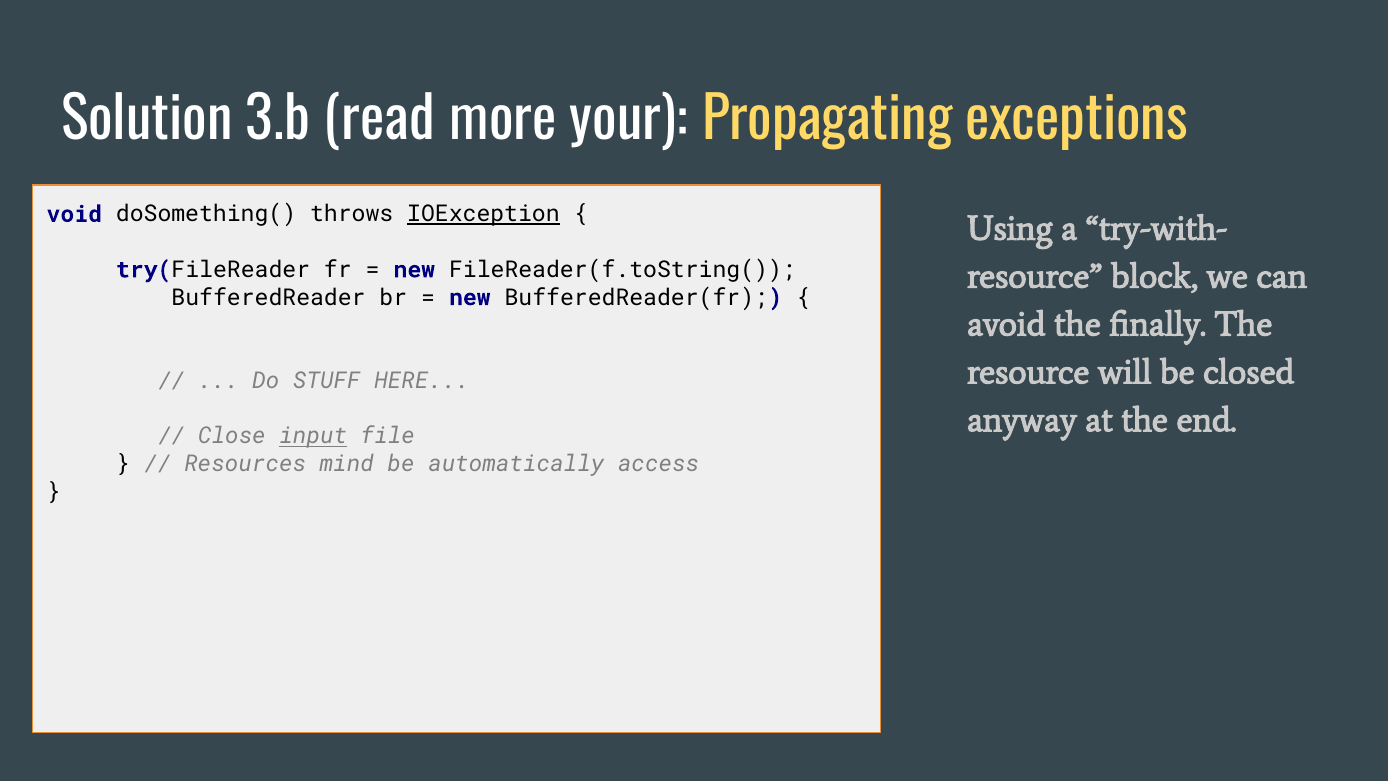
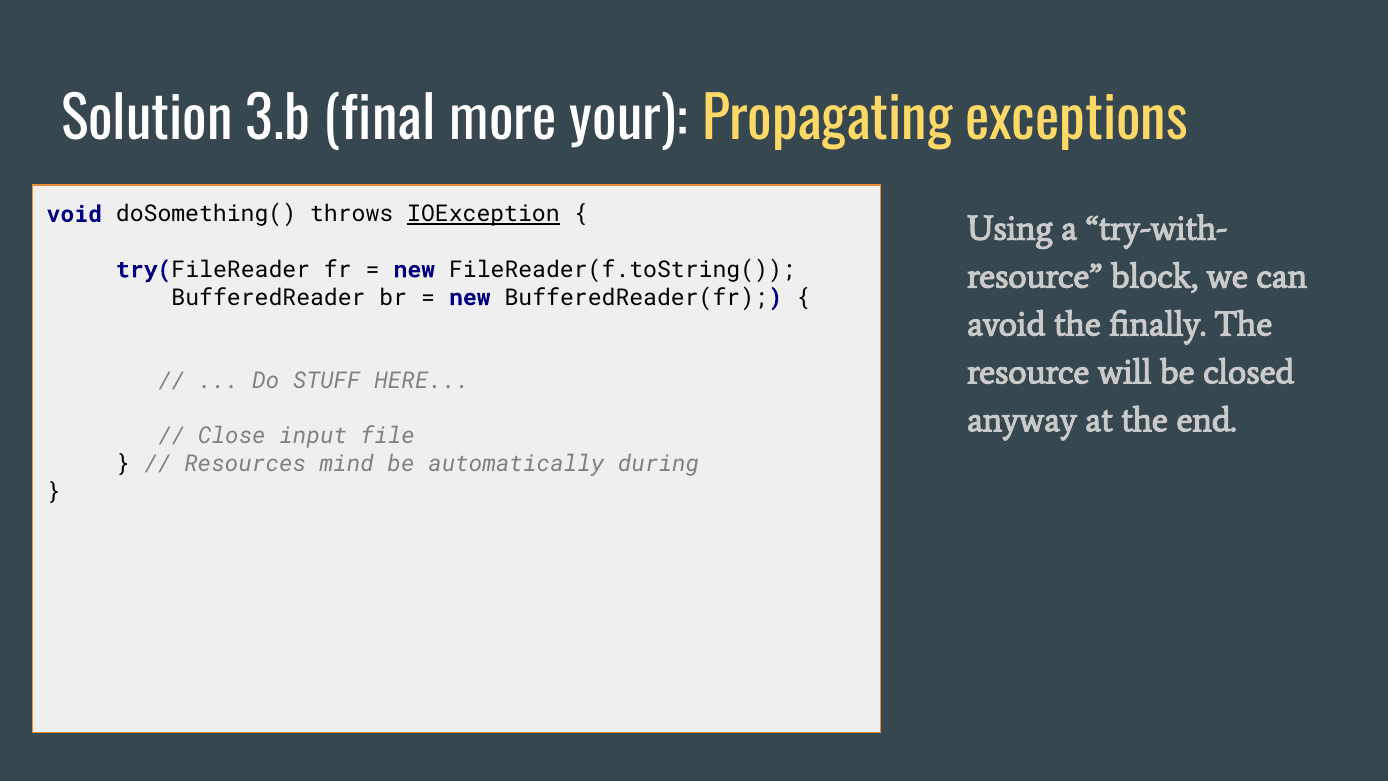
read: read -> final
input underline: present -> none
access: access -> during
